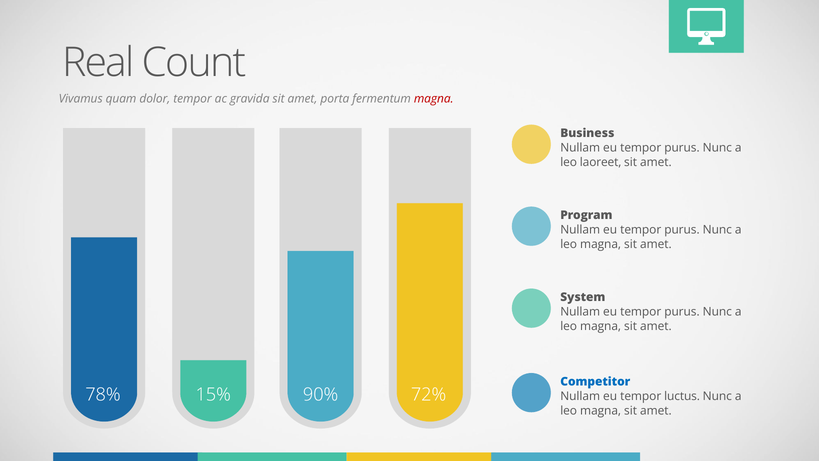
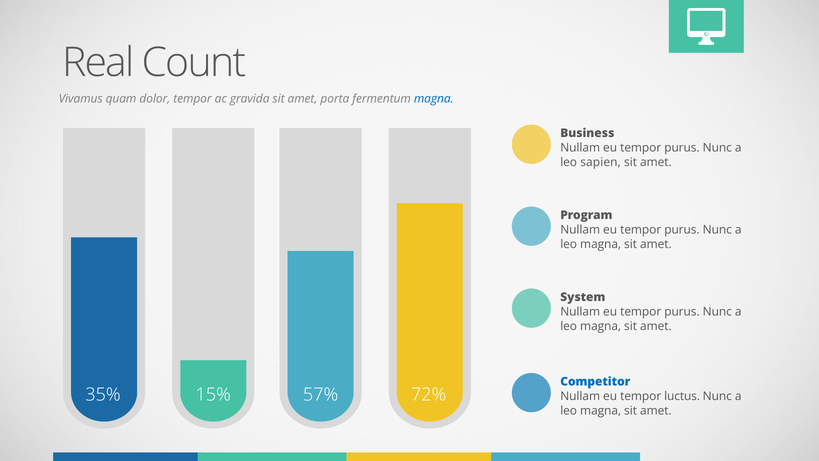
magna at (434, 99) colour: red -> blue
laoreet: laoreet -> sapien
78%: 78% -> 35%
90%: 90% -> 57%
